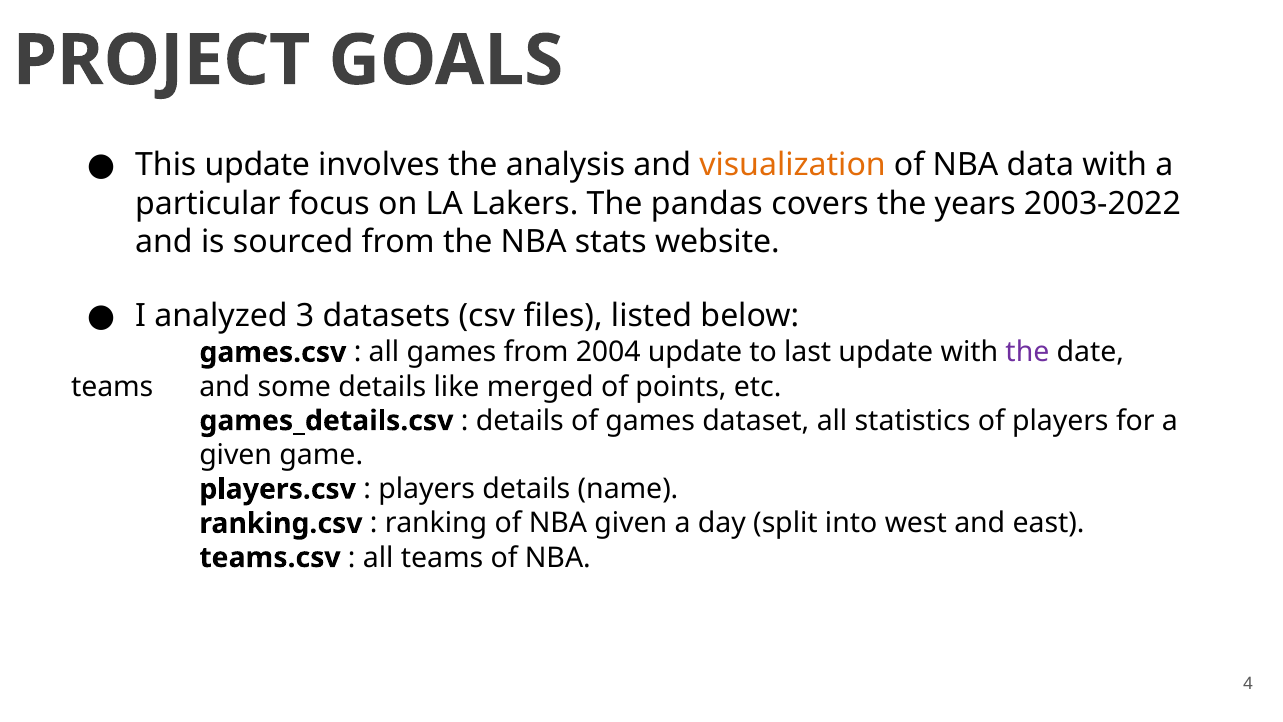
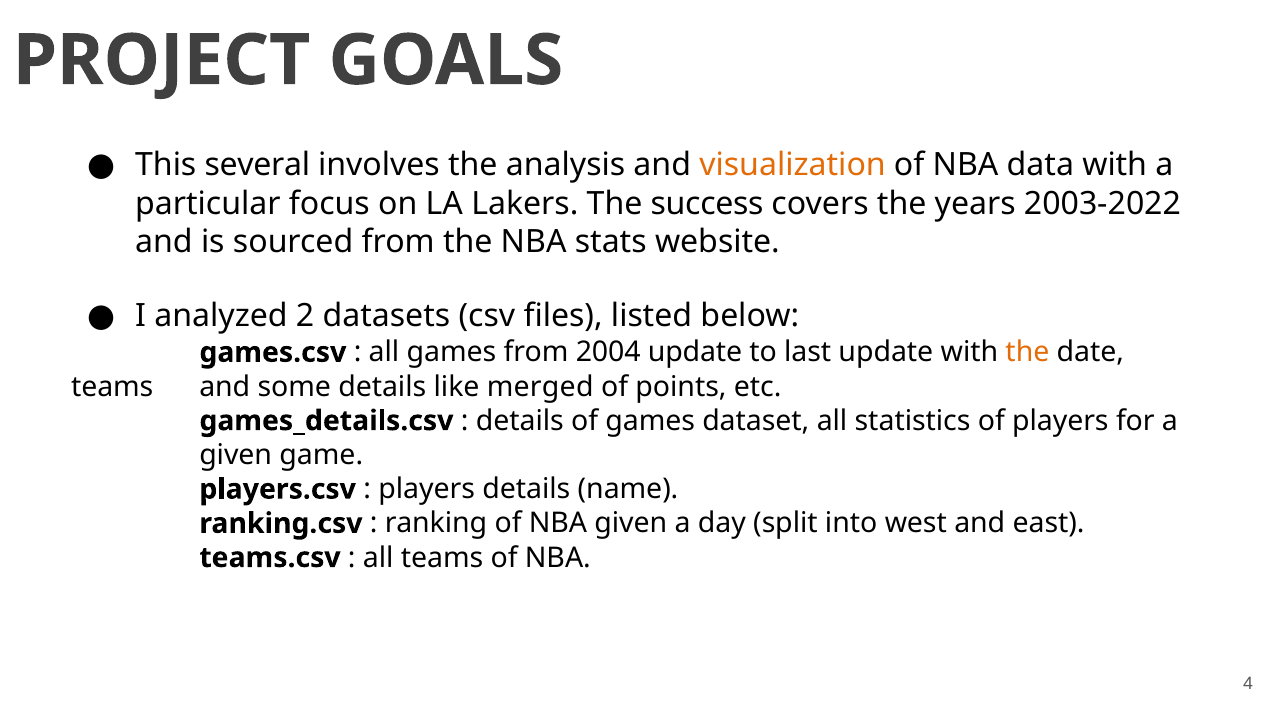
This update: update -> several
pandas: pandas -> success
3: 3 -> 2
the at (1027, 352) colour: purple -> orange
